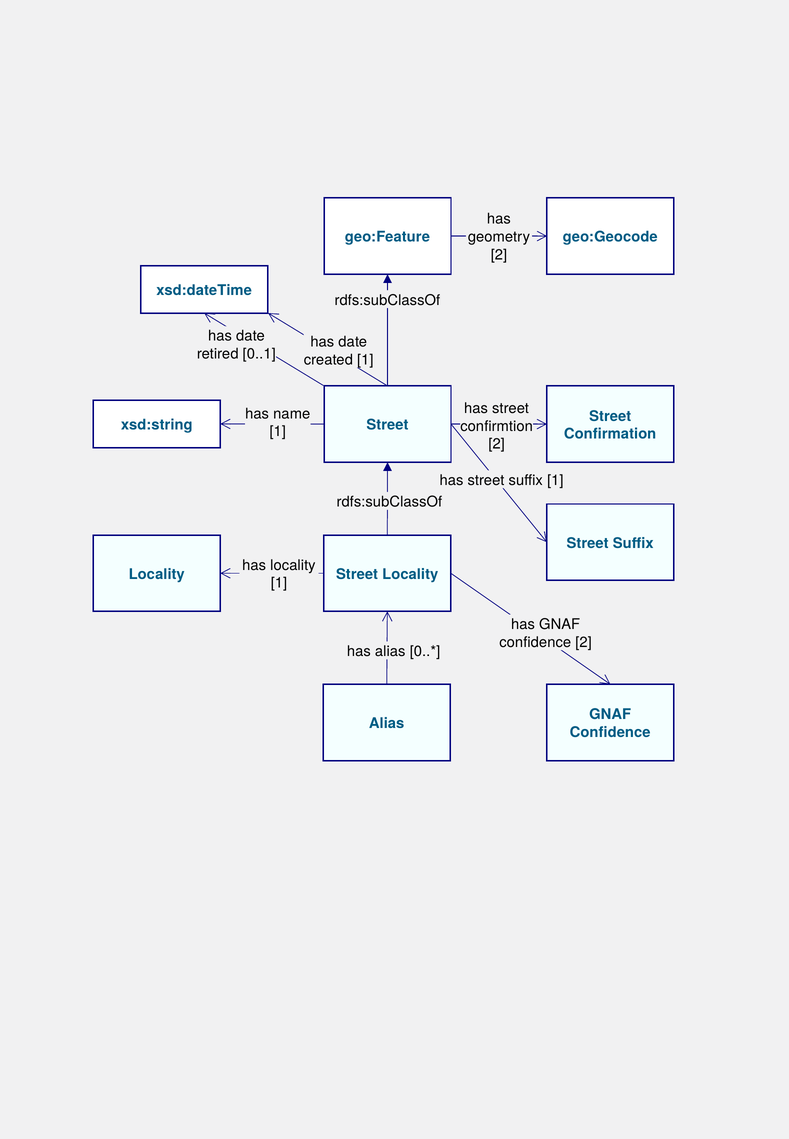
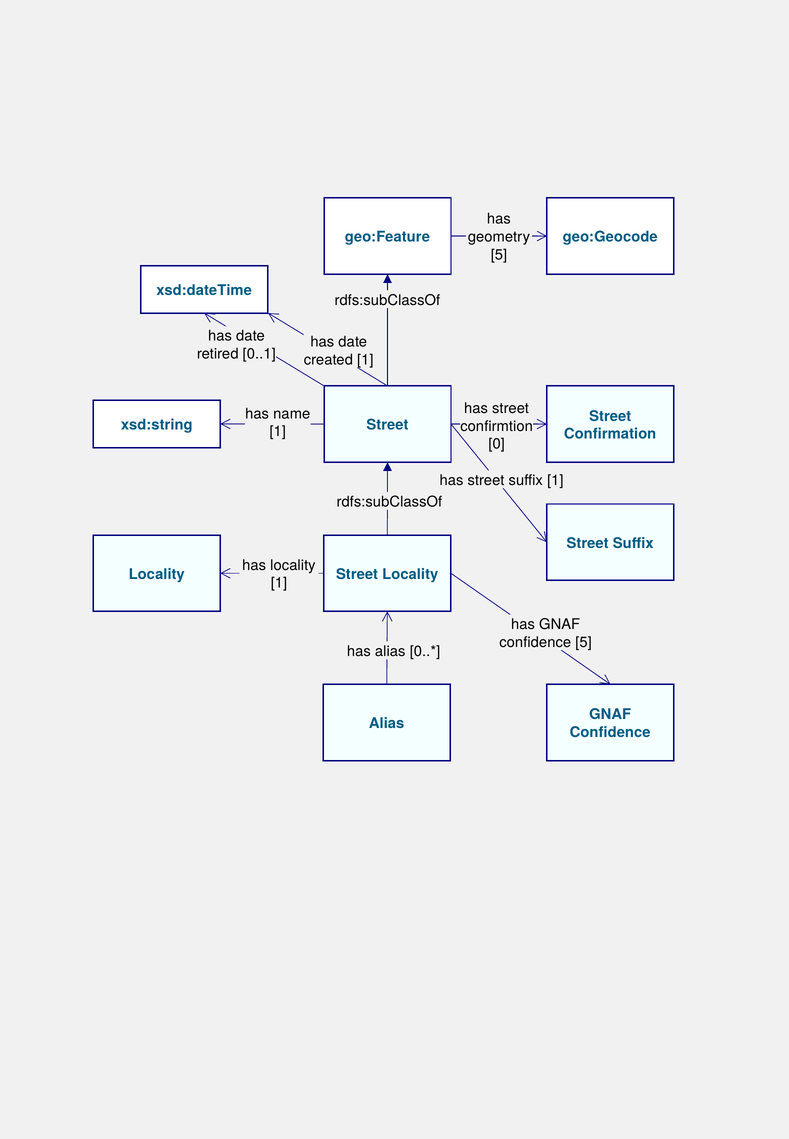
2 at (499, 255): 2 -> 5
2 at (497, 444): 2 -> 0
confidence 2: 2 -> 5
